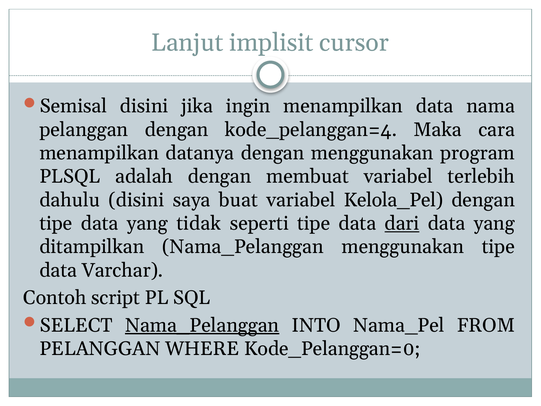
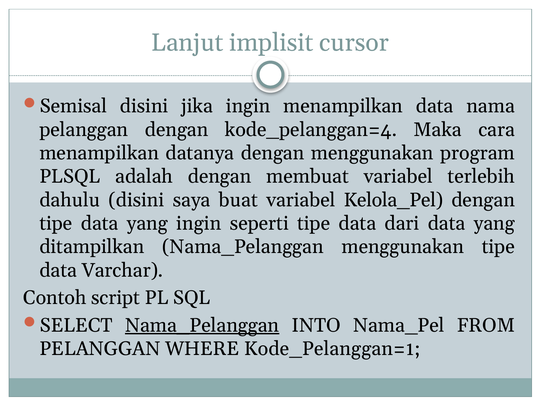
yang tidak: tidak -> ingin
dari underline: present -> none
Kode_Pelanggan=0: Kode_Pelanggan=0 -> Kode_Pelanggan=1
